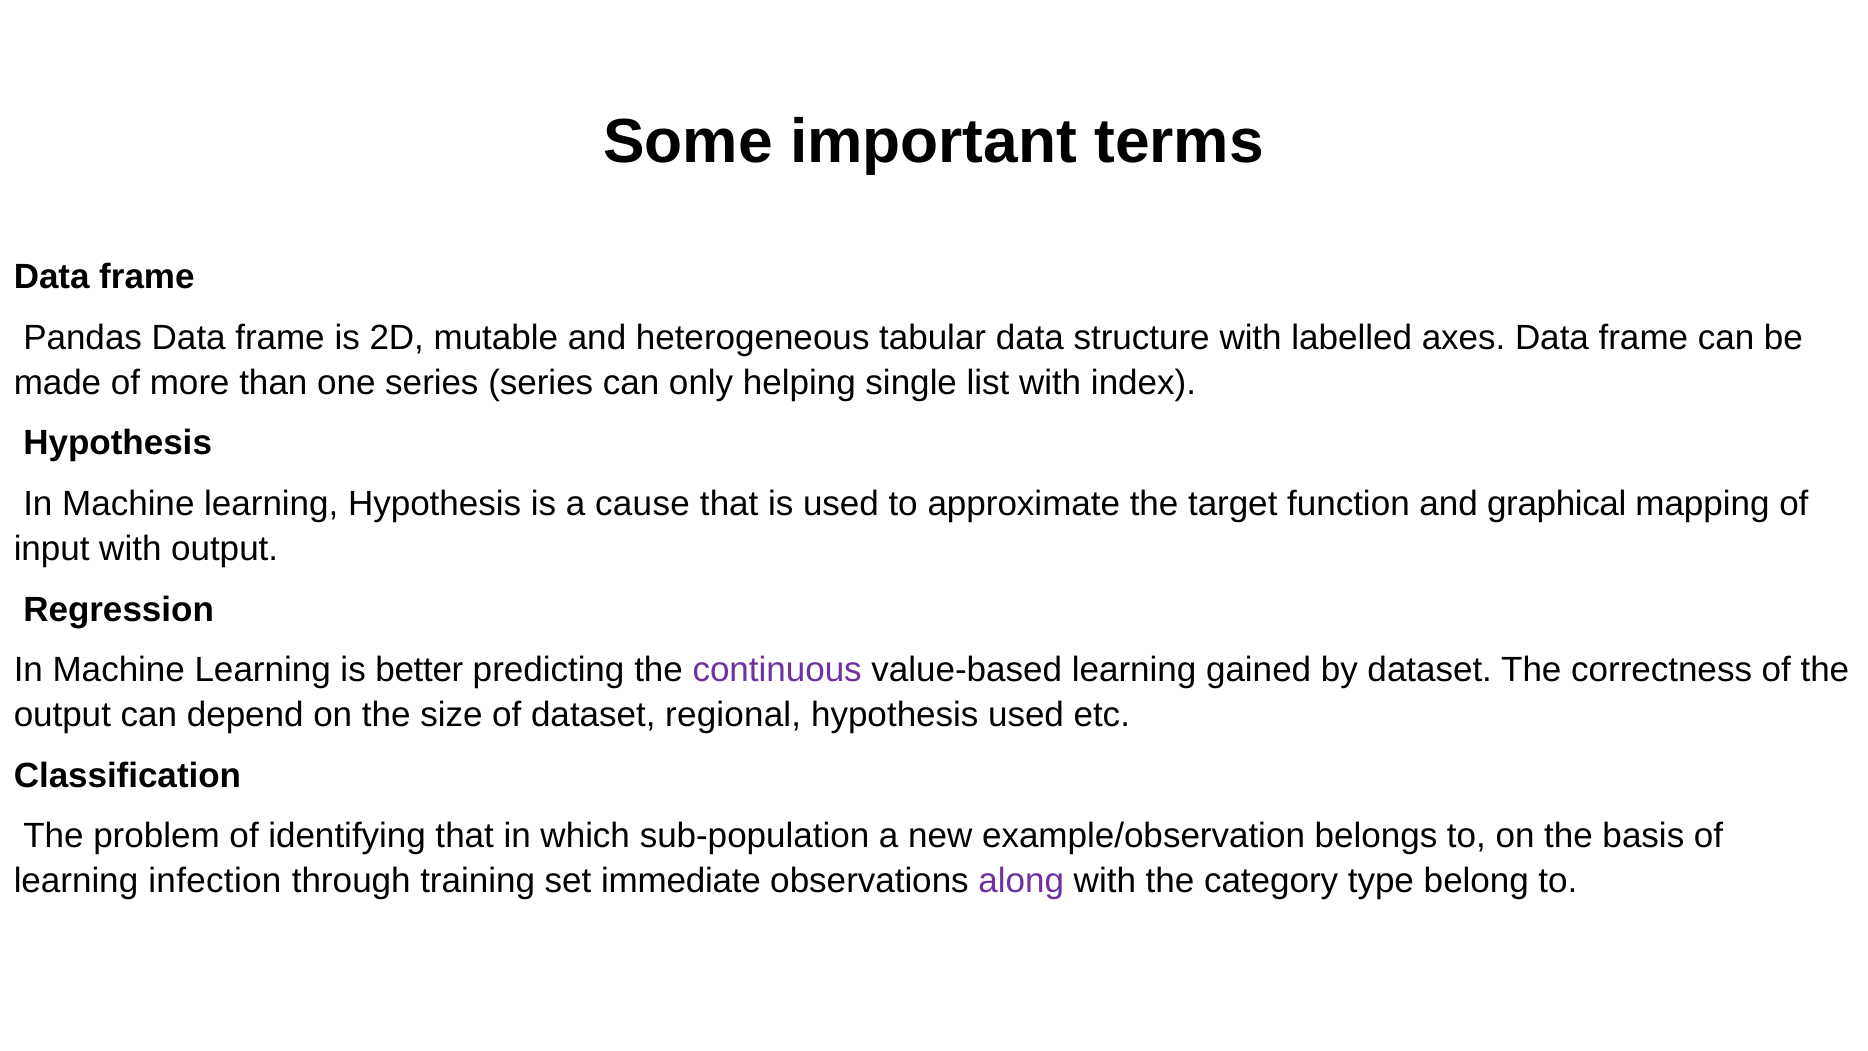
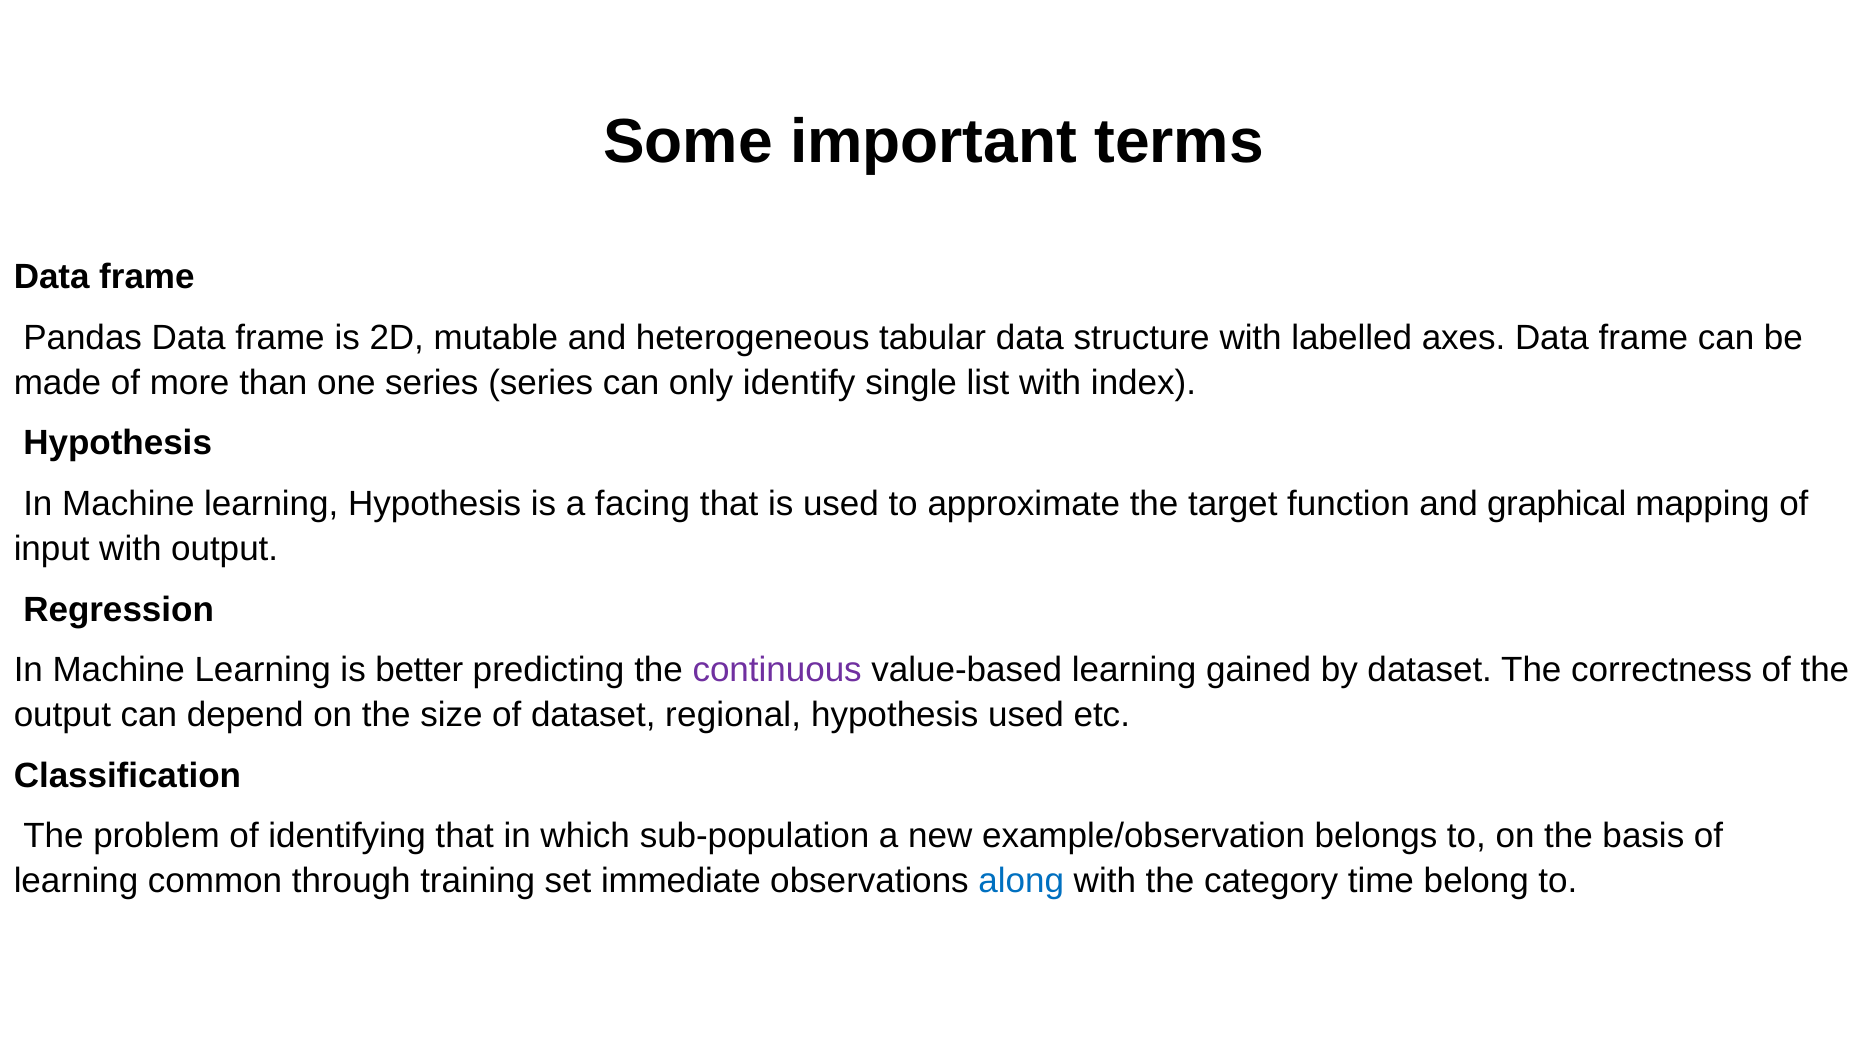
helping: helping -> identify
cause: cause -> facing
infection: infection -> common
along colour: purple -> blue
type: type -> time
